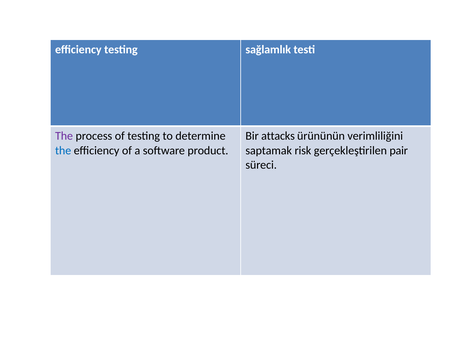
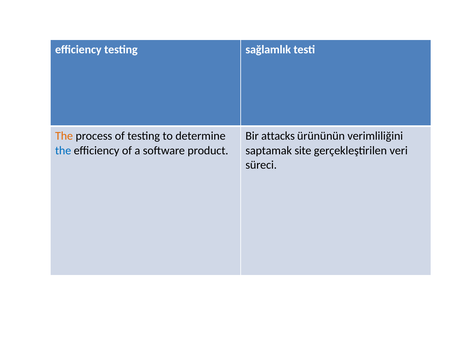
The at (64, 136) colour: purple -> orange
risk: risk -> site
pair: pair -> veri
